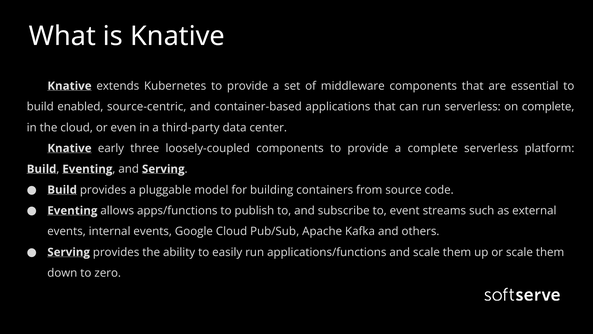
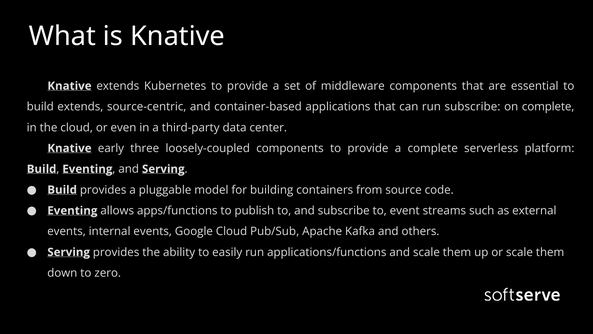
build enabled: enabled -> extends
run serverless: serverless -> subscribe
